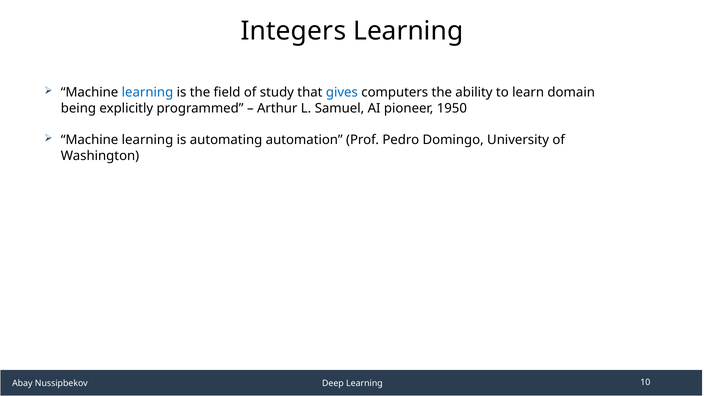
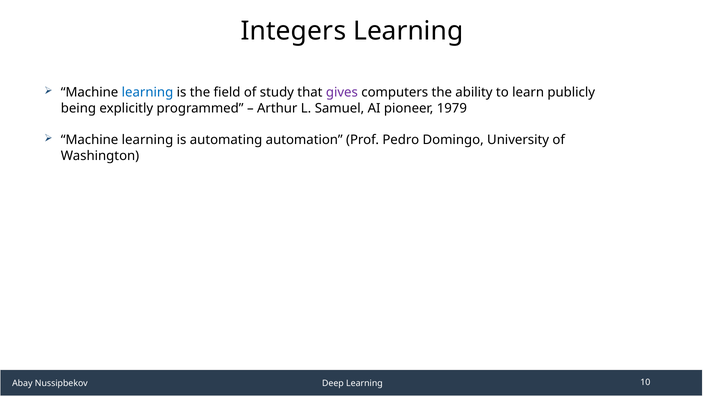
gives colour: blue -> purple
domain: domain -> publicly
1950: 1950 -> 1979
